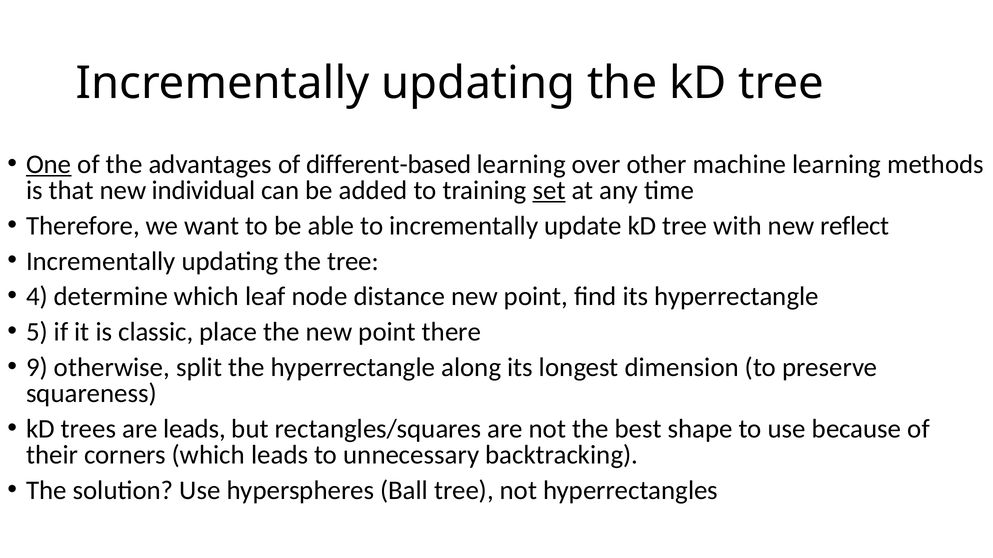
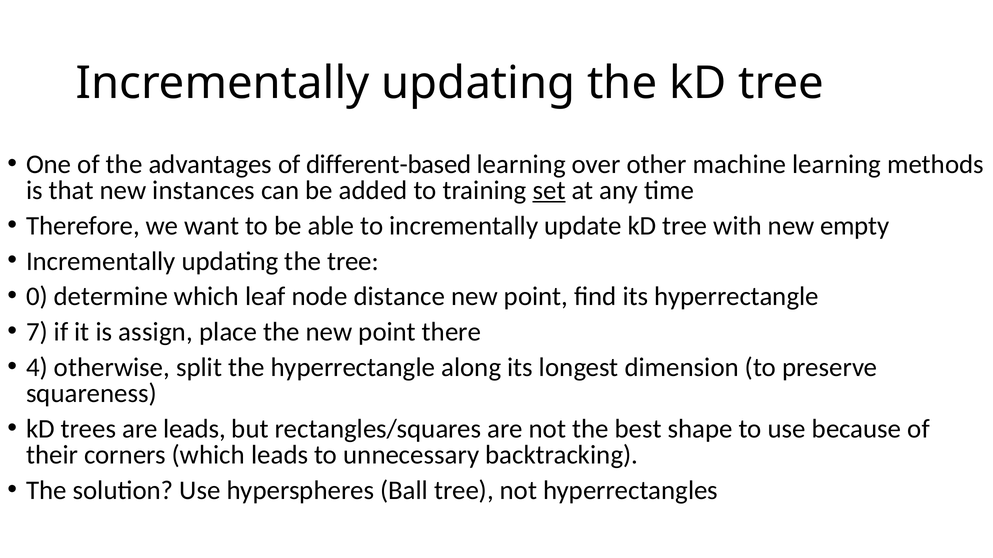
One underline: present -> none
individual: individual -> instances
reflect: reflect -> empty
4: 4 -> 0
5: 5 -> 7
classic: classic -> assign
9: 9 -> 4
